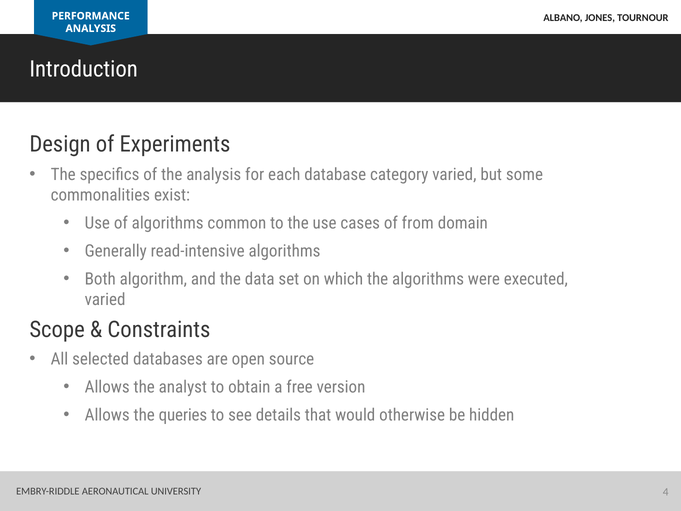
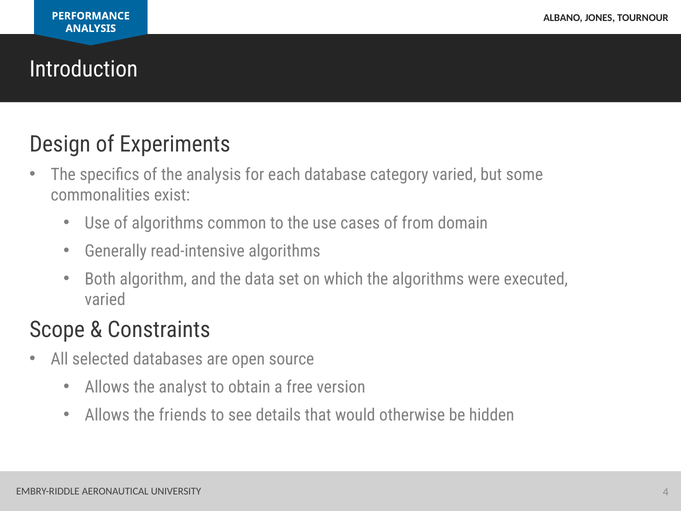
queries: queries -> friends
